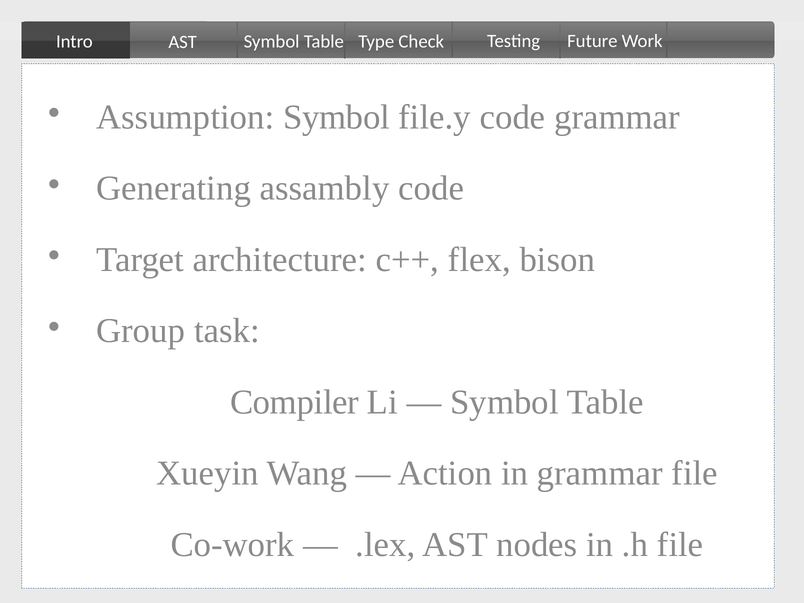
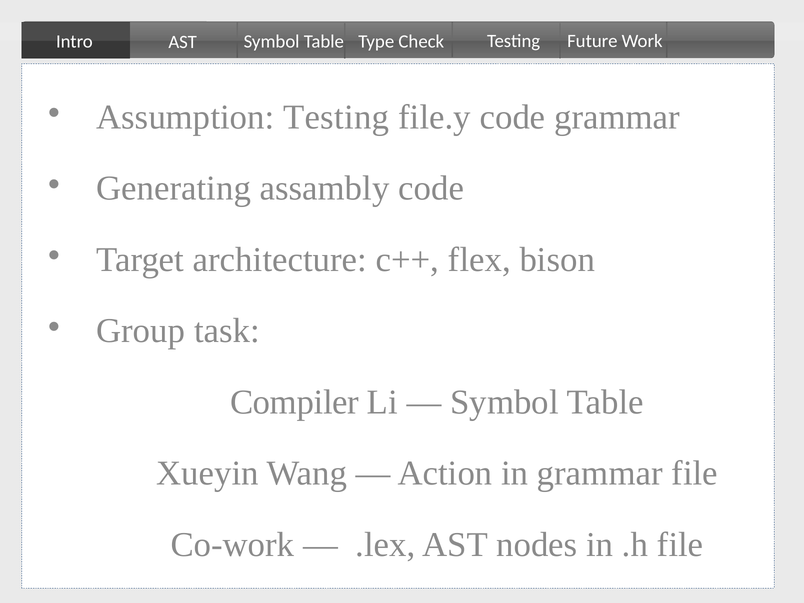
Assumption Symbol: Symbol -> Testing
